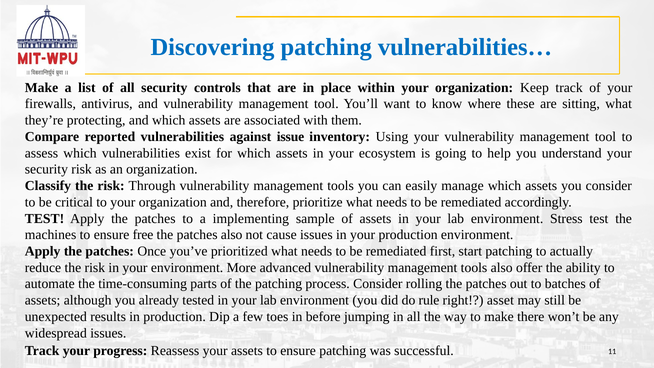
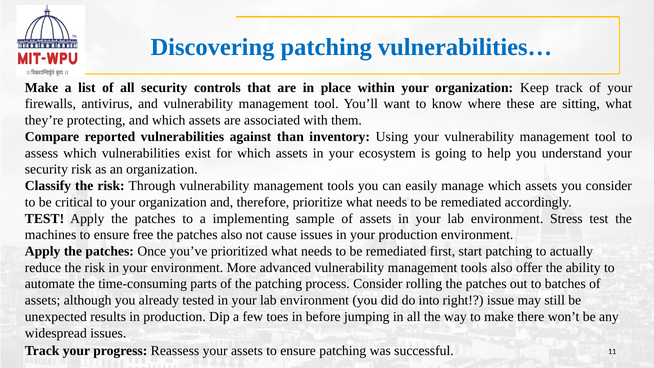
issue: issue -> than
rule: rule -> into
asset: asset -> issue
